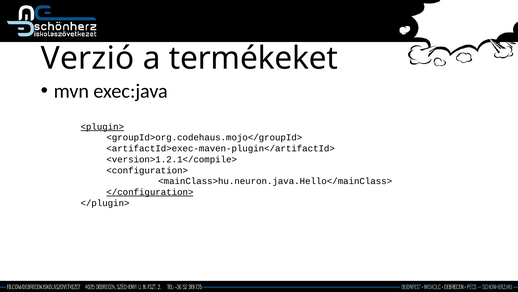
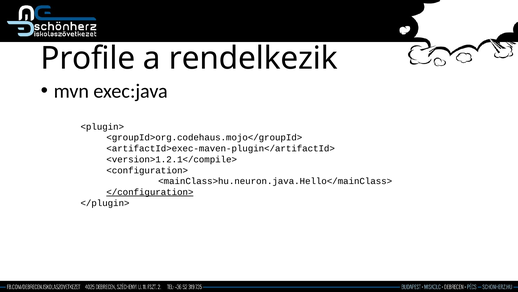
Verzió: Verzió -> Profile
termékeket: termékeket -> rendelkezik
<plugin> underline: present -> none
